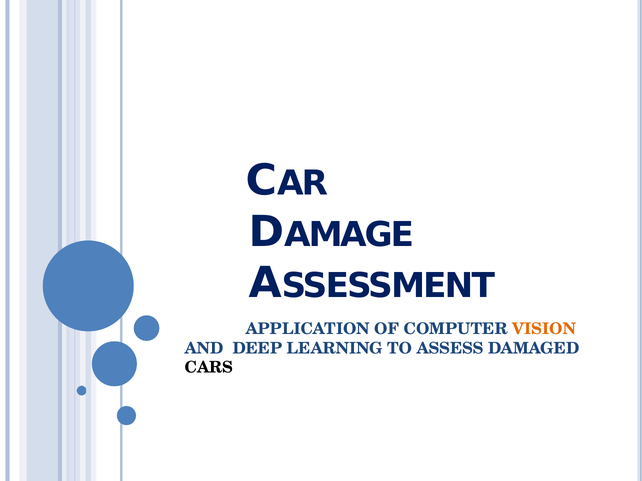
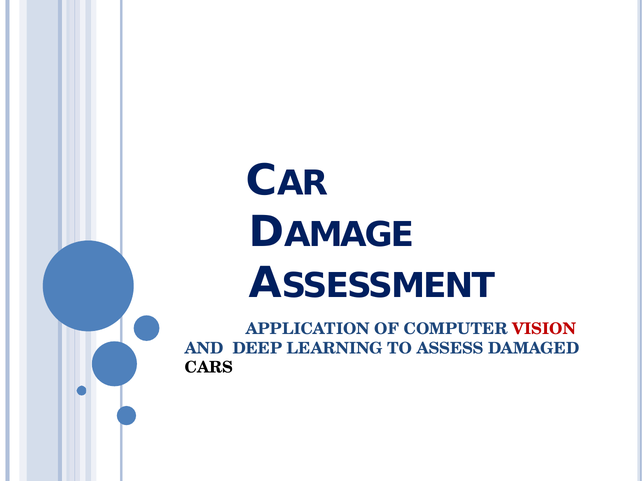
VISION colour: orange -> red
